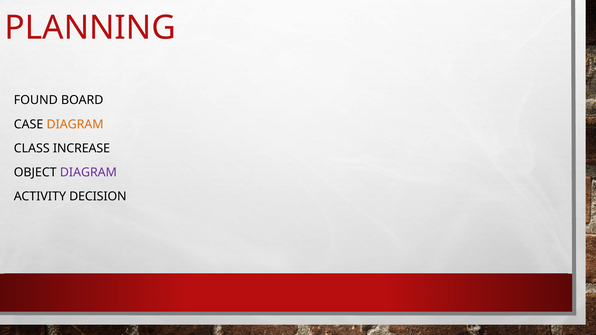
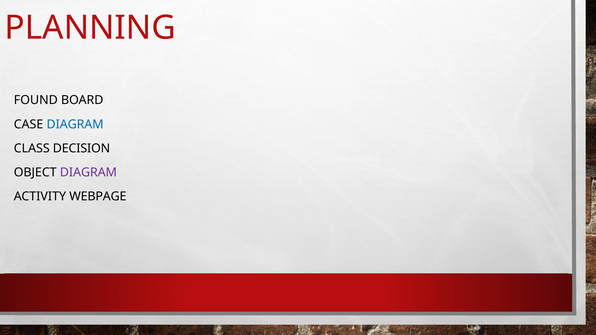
DIAGRAM at (75, 124) colour: orange -> blue
INCREASE: INCREASE -> DECISION
DECISION: DECISION -> WEBPAGE
